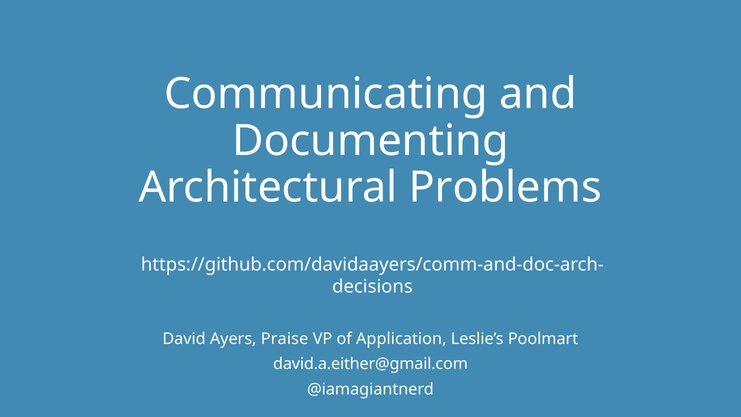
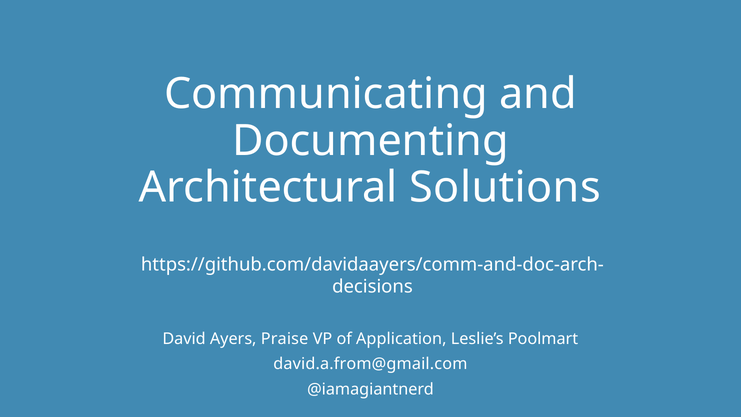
Problems: Problems -> Solutions
david.a.either@gmail.com: david.a.either@gmail.com -> david.a.from@gmail.com
